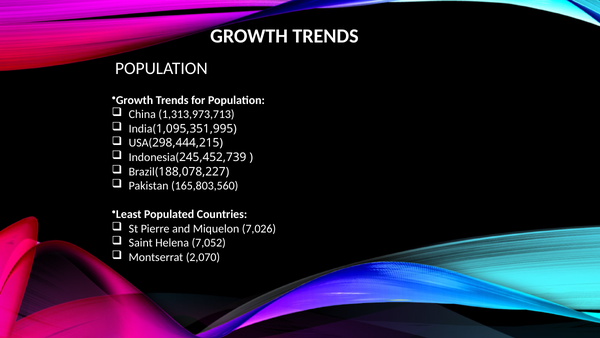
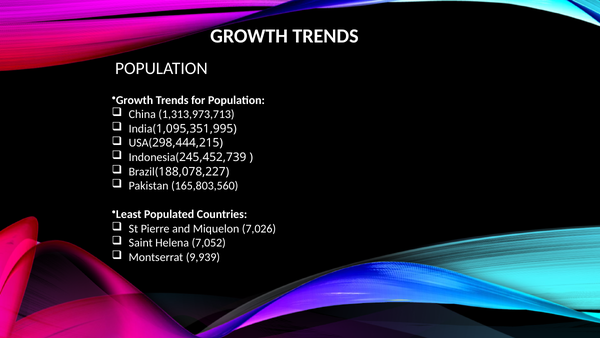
2,070: 2,070 -> 9,939
